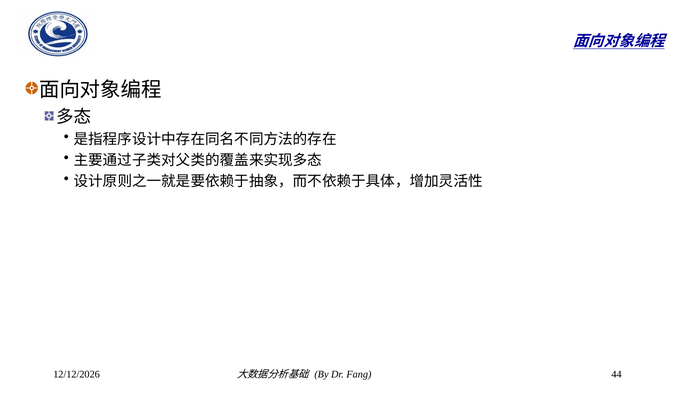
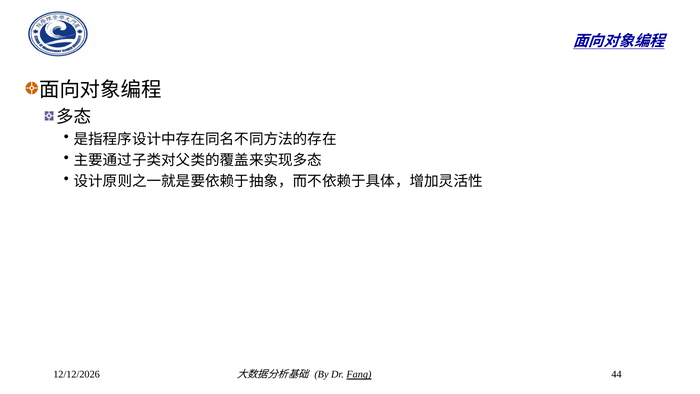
Fang underline: none -> present
